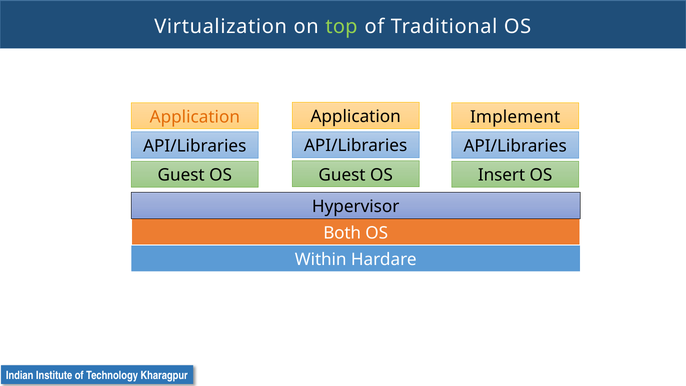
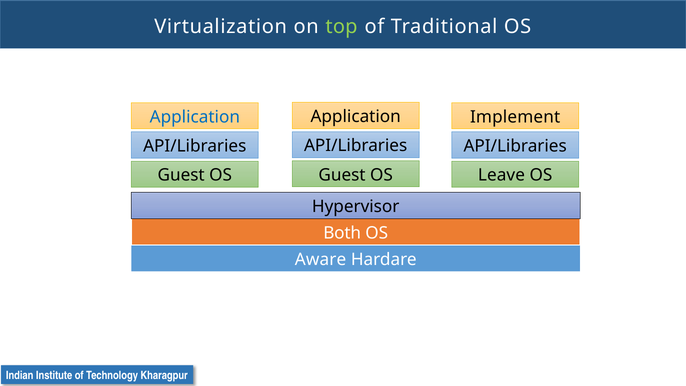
Application at (195, 117) colour: orange -> blue
Insert: Insert -> Leave
Within: Within -> Aware
